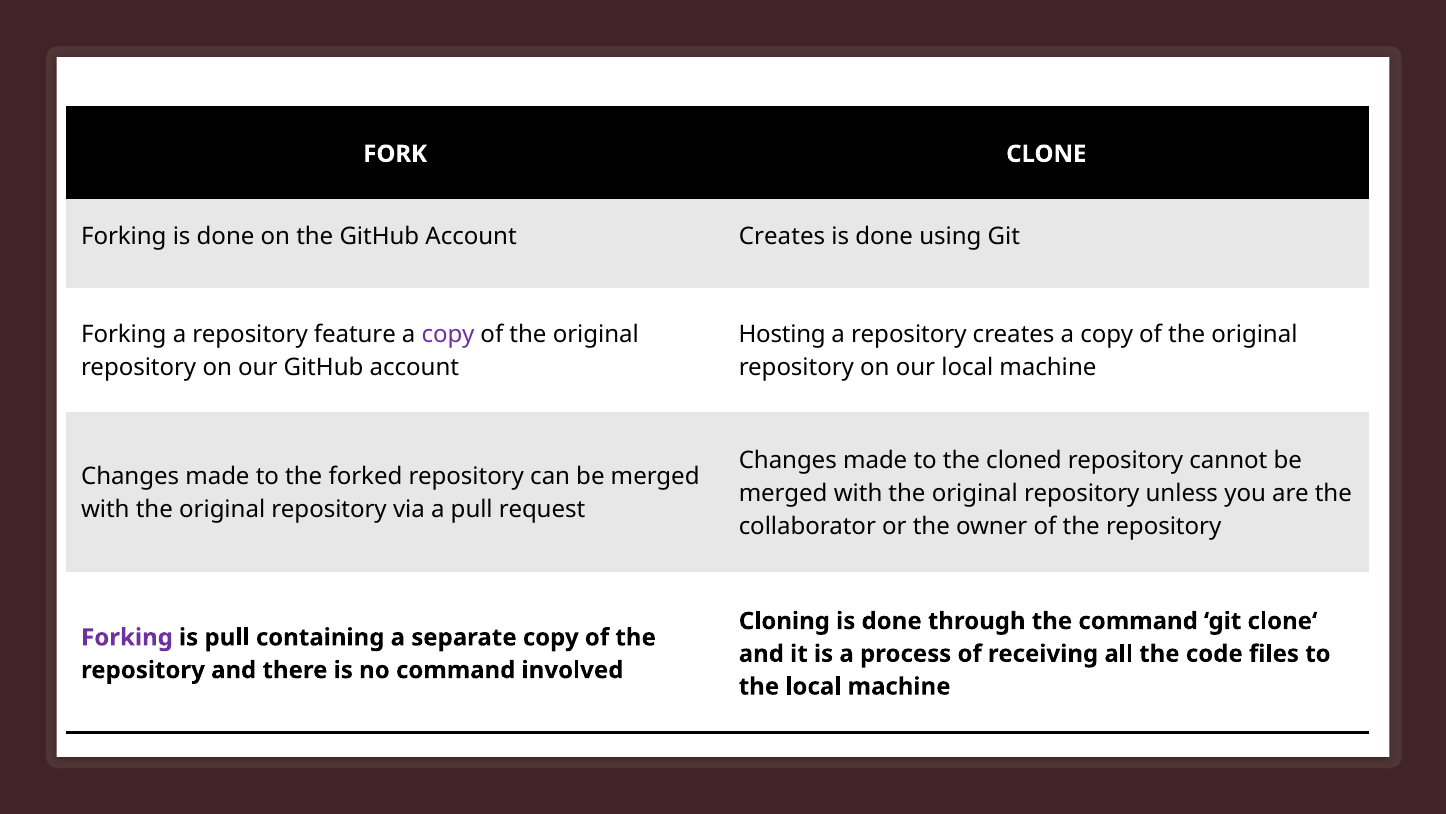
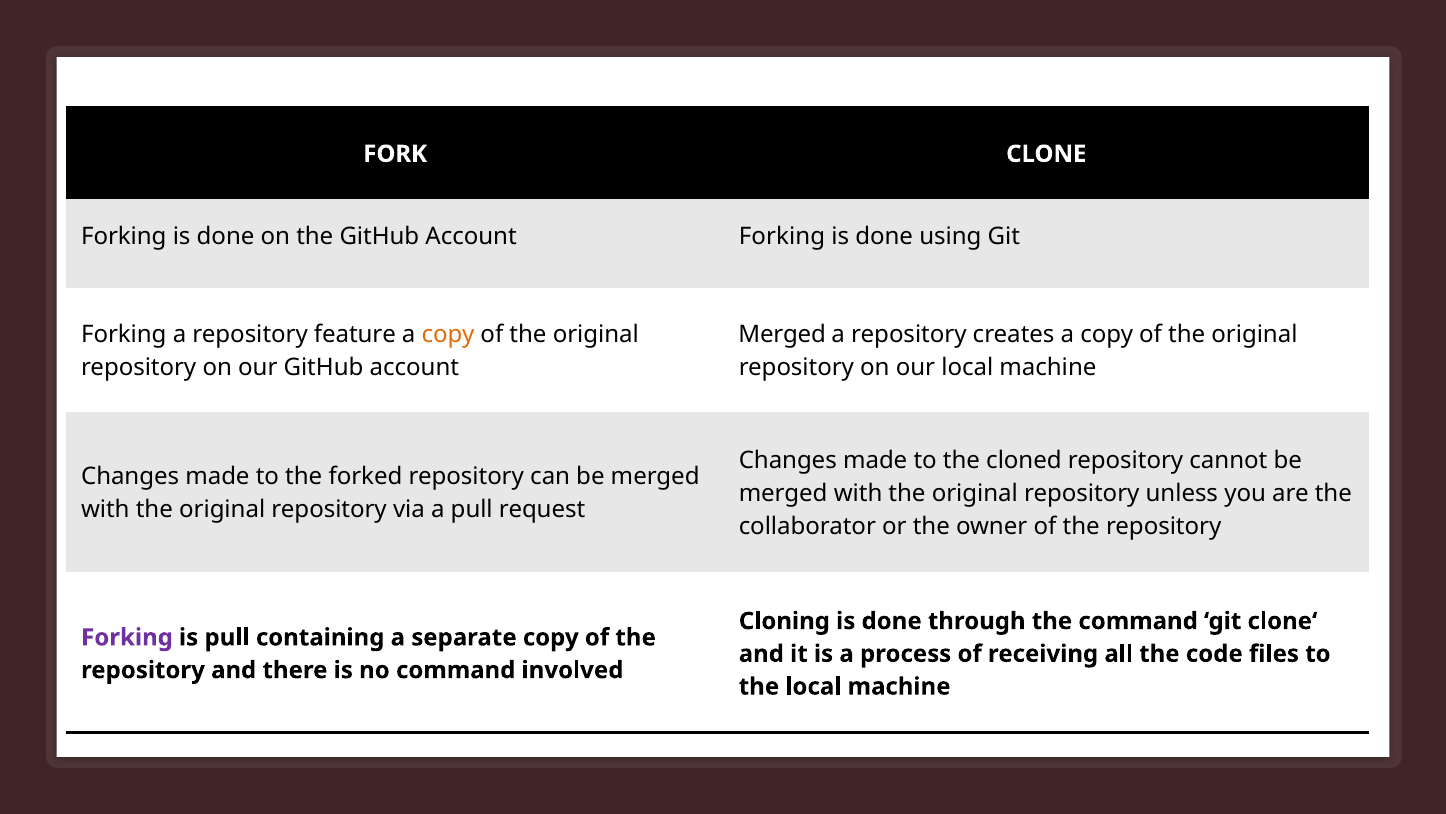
Account Creates: Creates -> Forking
copy at (448, 335) colour: purple -> orange
Hosting at (782, 335): Hosting -> Merged
